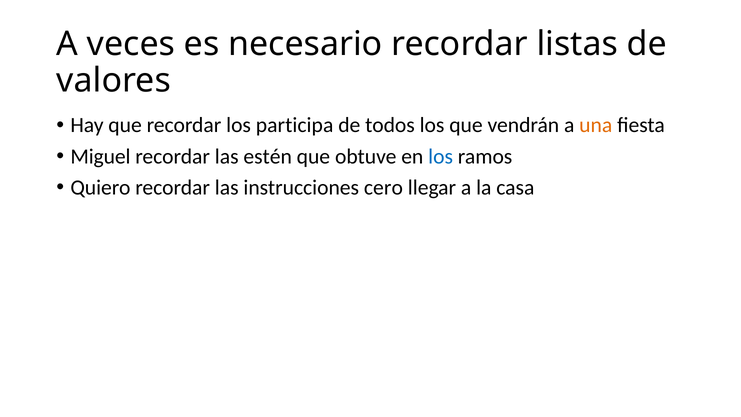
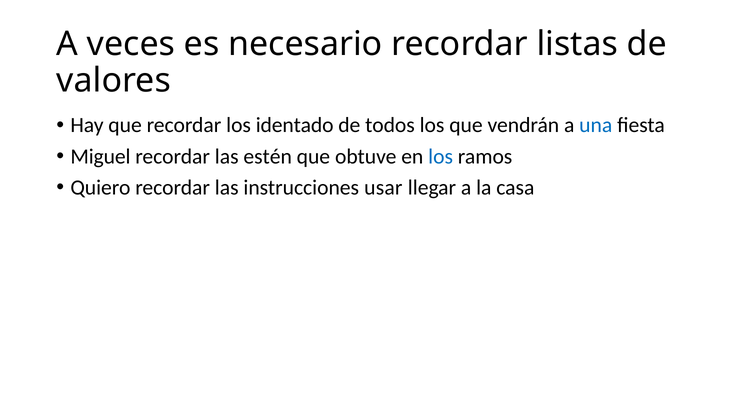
participa: participa -> identado
una colour: orange -> blue
cero: cero -> usar
